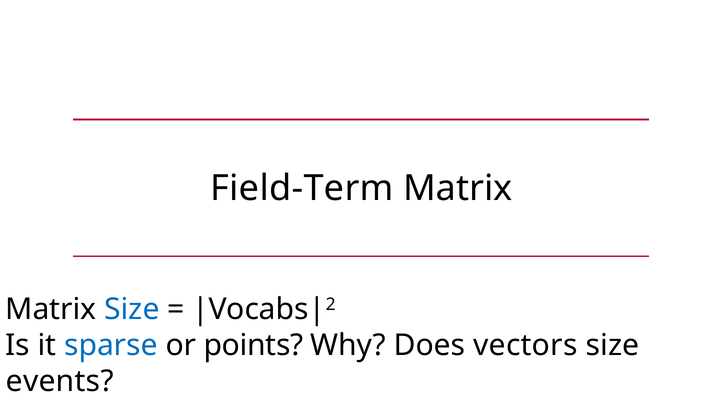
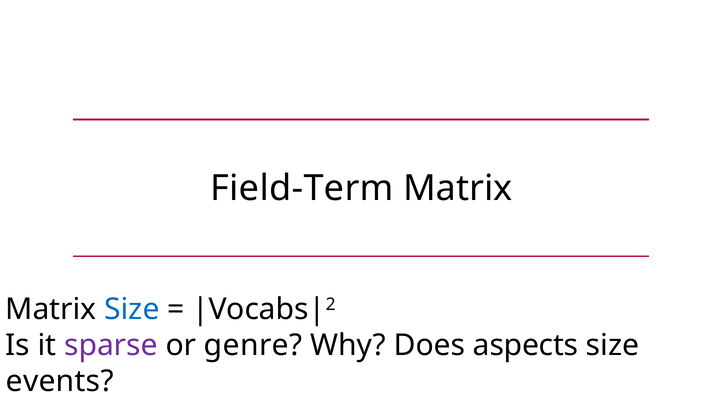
sparse colour: blue -> purple
points: points -> genre
vectors: vectors -> aspects
